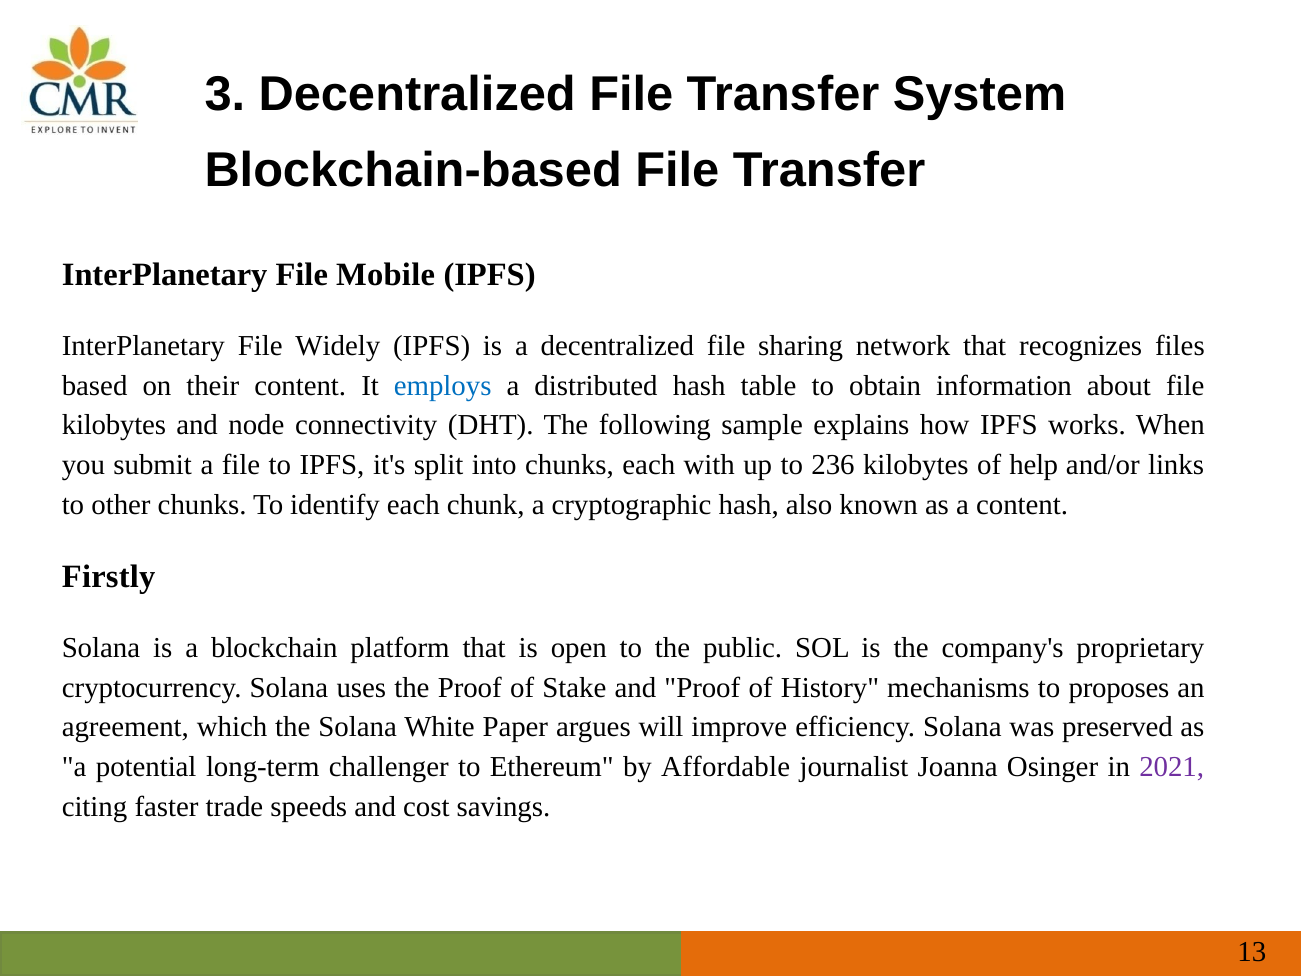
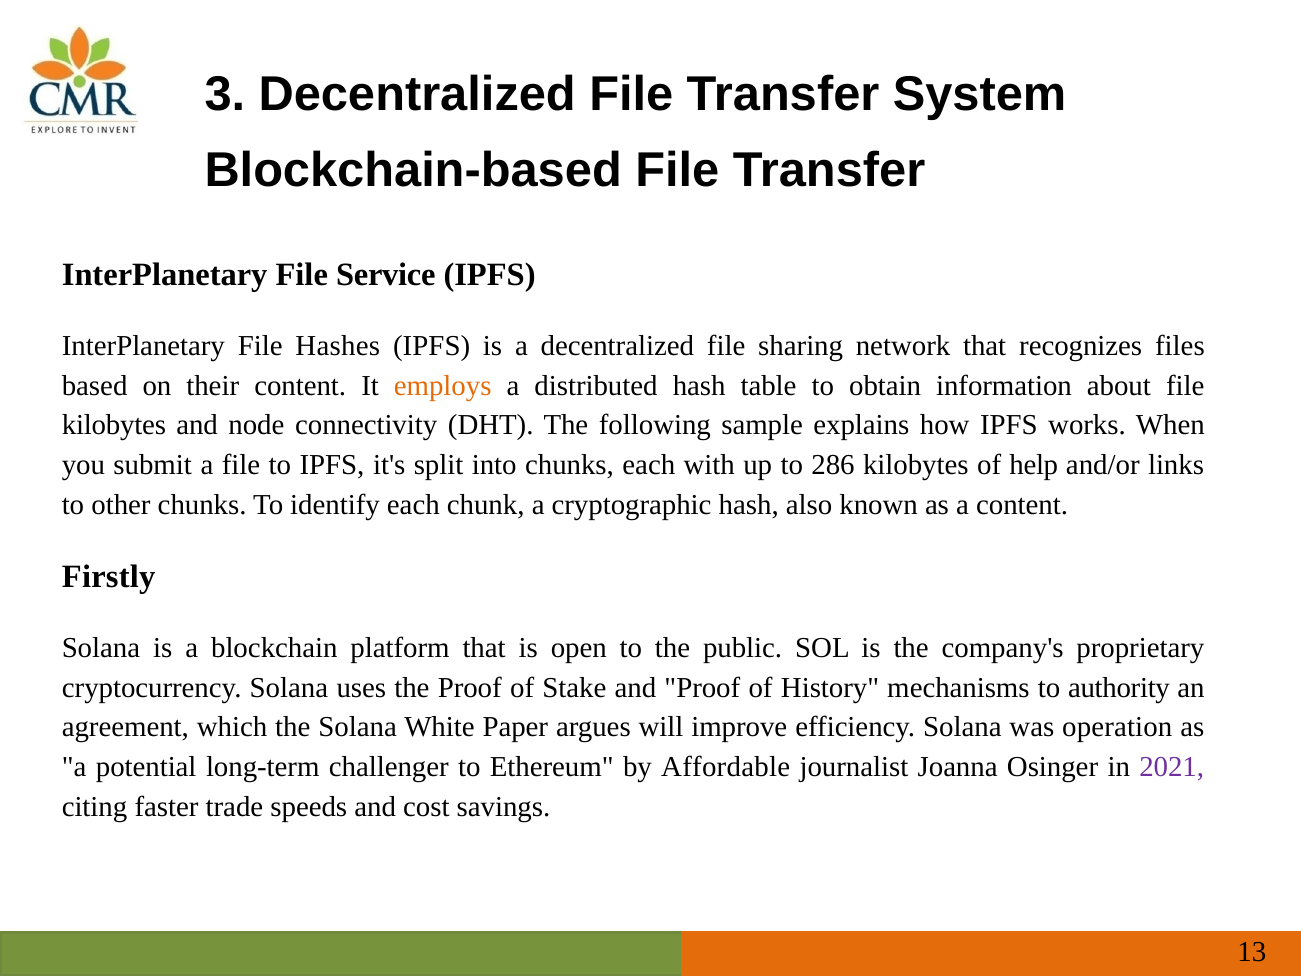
Mobile: Mobile -> Service
Widely: Widely -> Hashes
employs colour: blue -> orange
236: 236 -> 286
proposes: proposes -> authority
preserved: preserved -> operation
